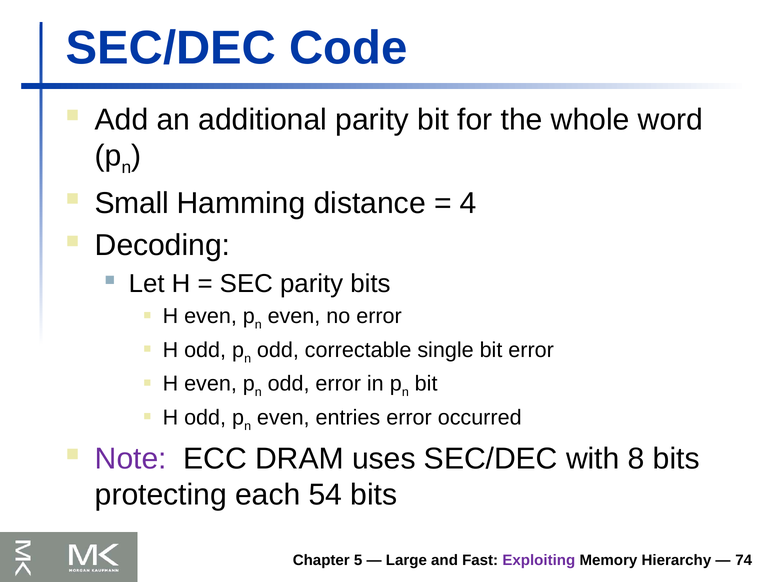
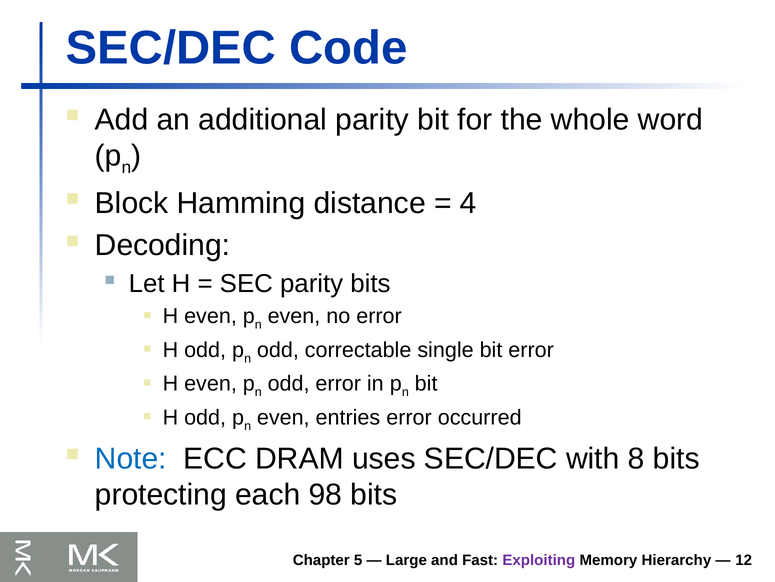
Small: Small -> Block
Note colour: purple -> blue
54: 54 -> 98
74: 74 -> 12
